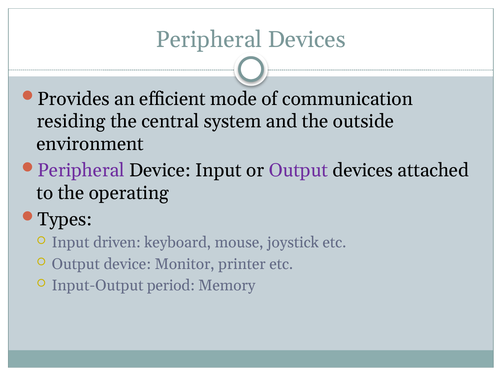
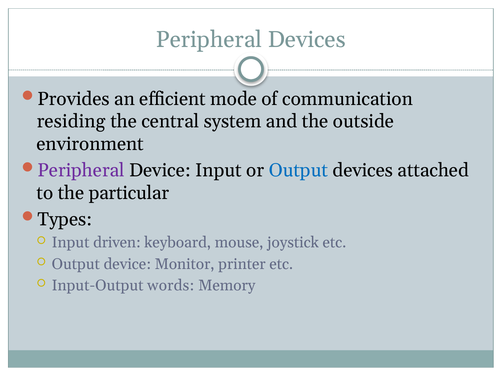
Output at (298, 171) colour: purple -> blue
operating: operating -> particular
period: period -> words
